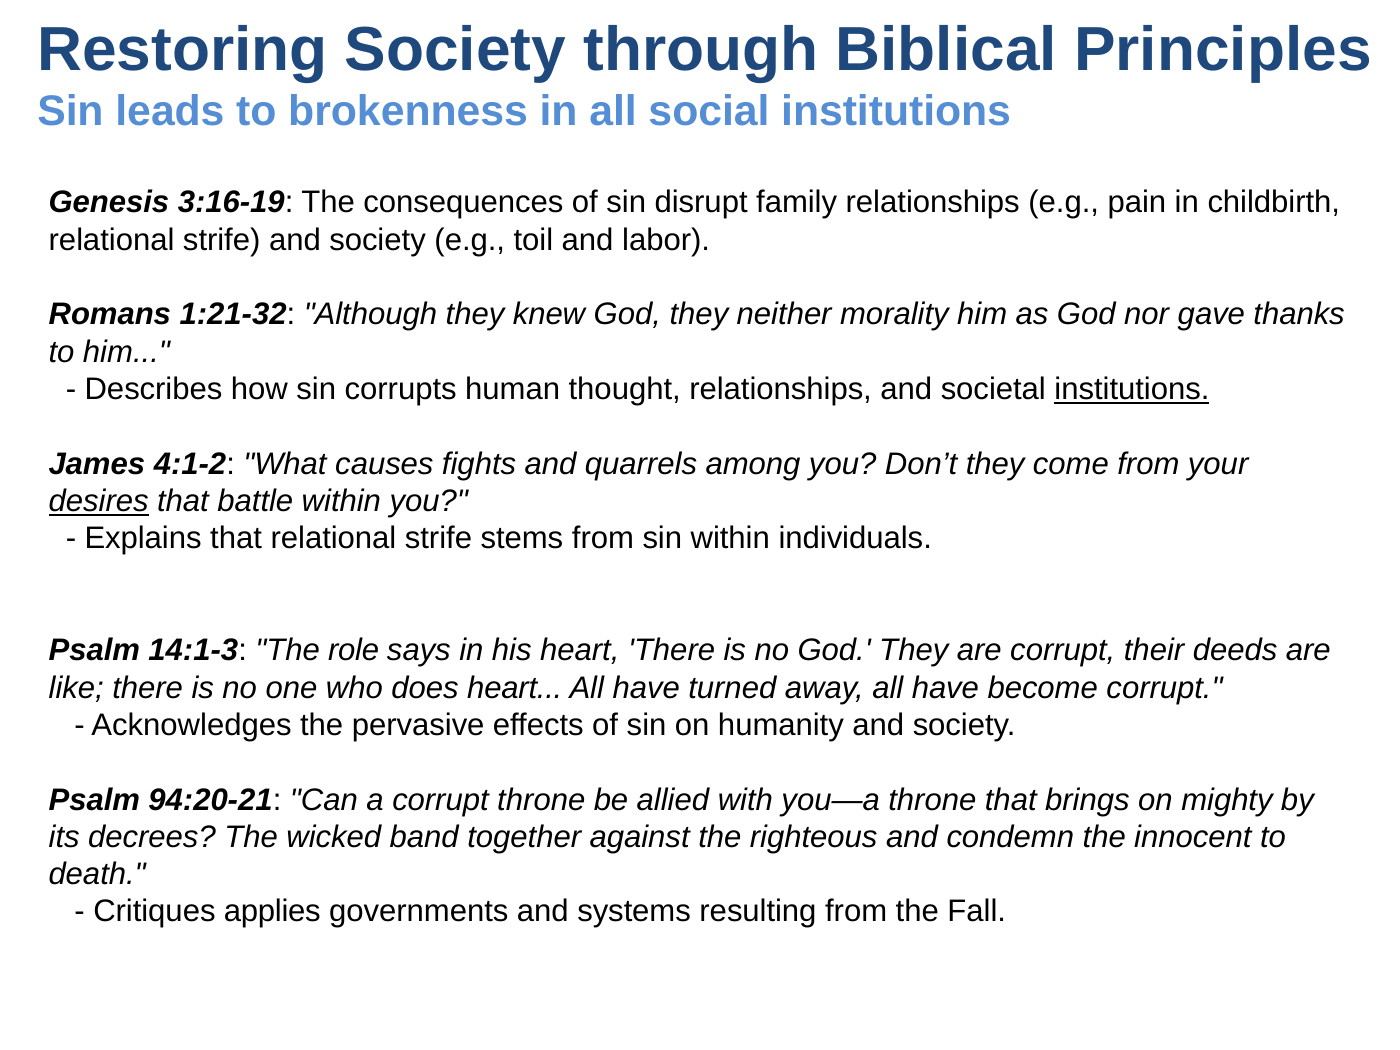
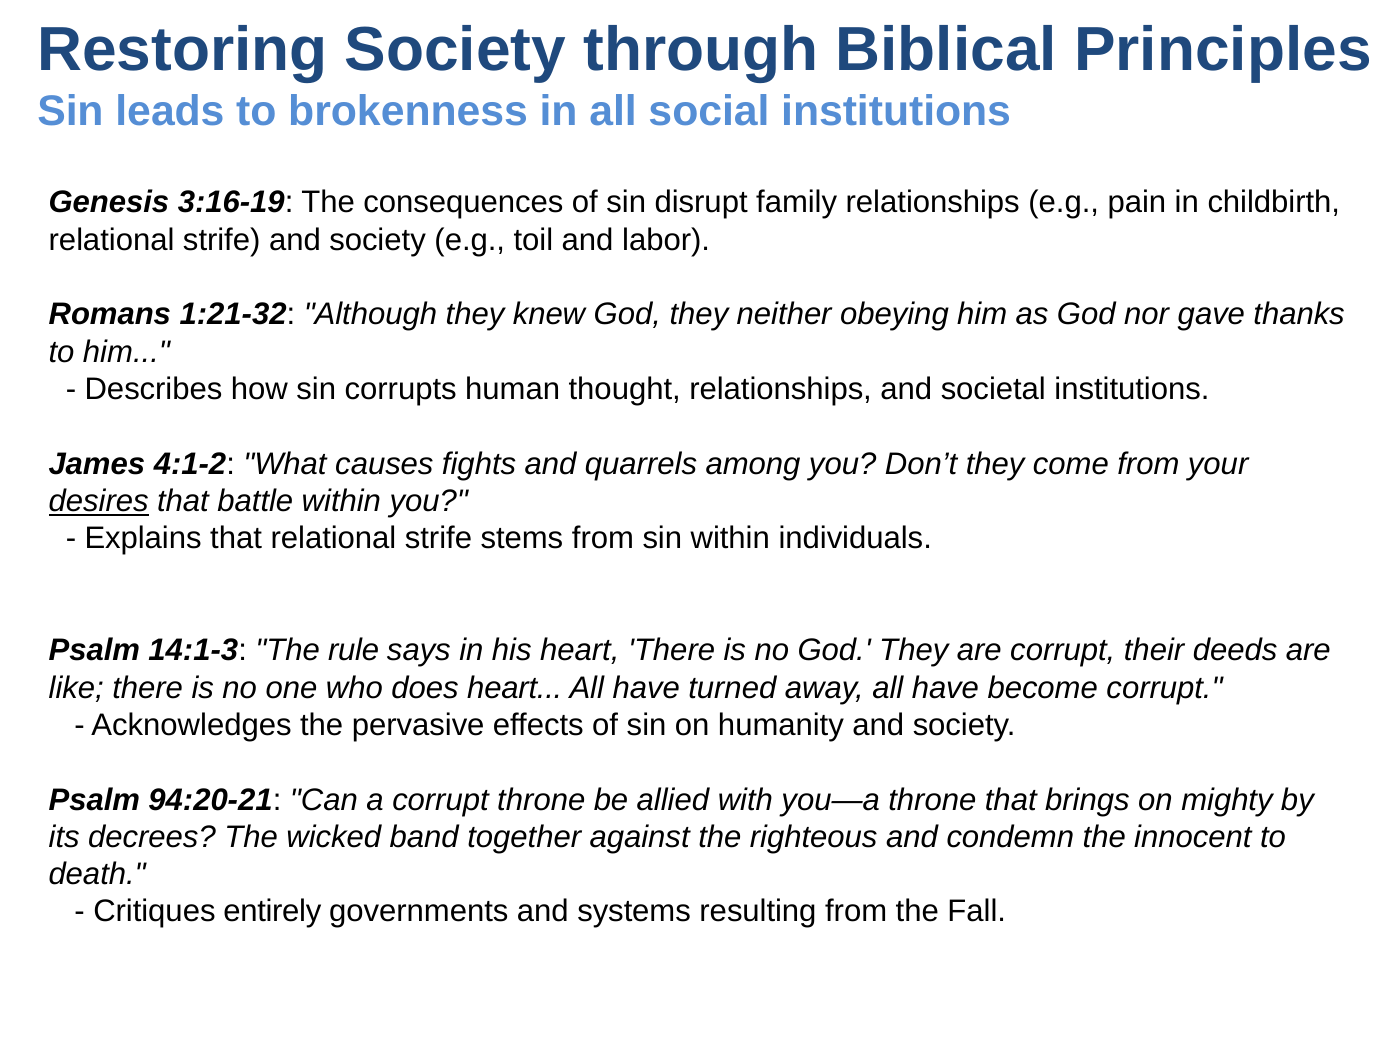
morality: morality -> obeying
institutions at (1132, 389) underline: present -> none
role: role -> rule
applies: applies -> entirely
